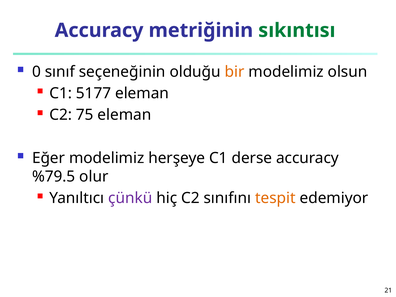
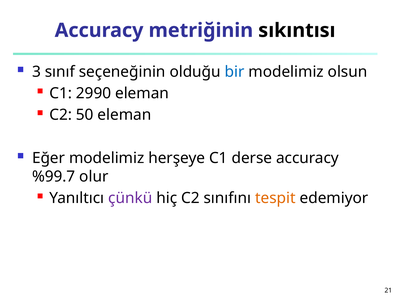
sıkıntısı colour: green -> black
0: 0 -> 3
bir colour: orange -> blue
5177: 5177 -> 2990
75: 75 -> 50
%79.5: %79.5 -> %99.7
